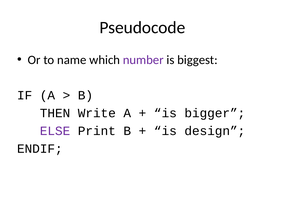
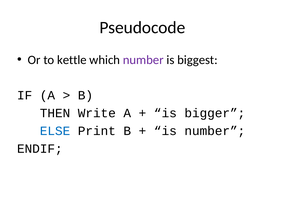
name: name -> kettle
ELSE colour: purple -> blue
is design: design -> number
